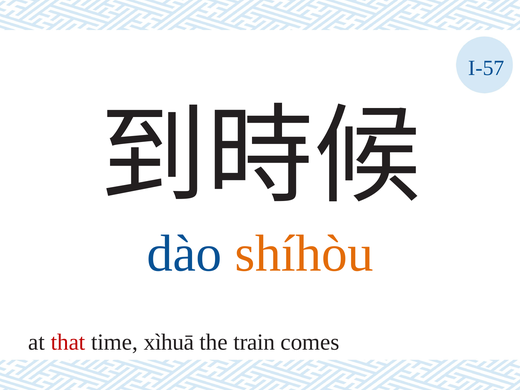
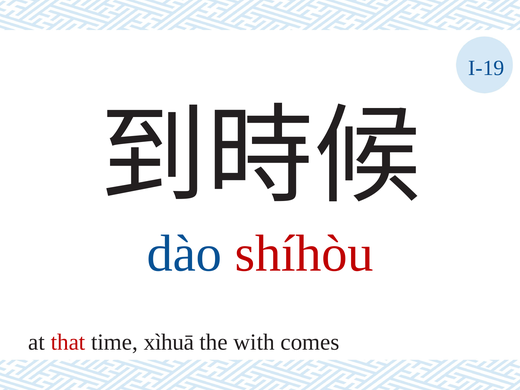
I-57: I-57 -> I-19
shíhòu colour: orange -> red
train: train -> with
